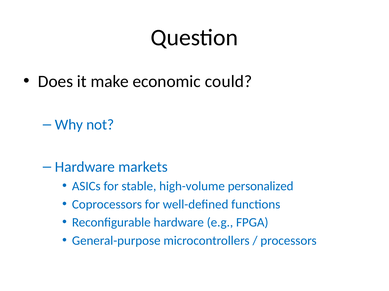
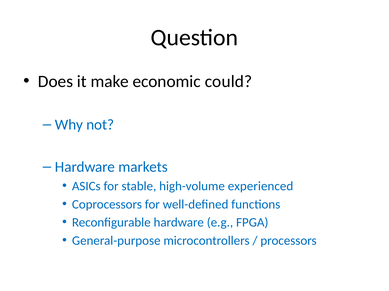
personalized: personalized -> experienced
